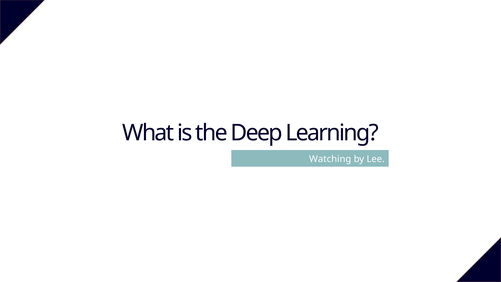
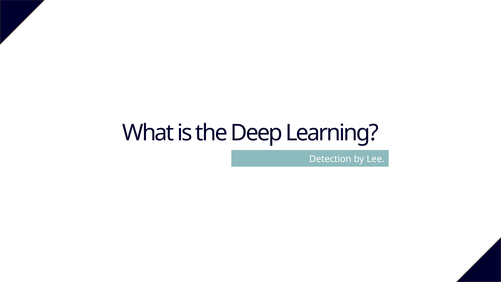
Watching: Watching -> Detection
